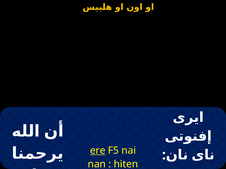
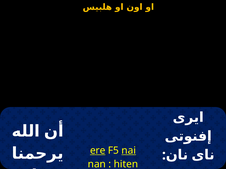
nai underline: none -> present
